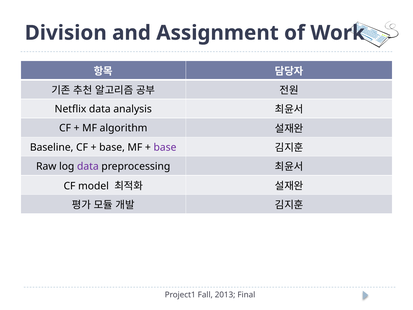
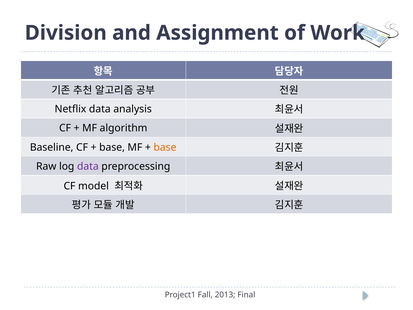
base at (165, 147) colour: purple -> orange
